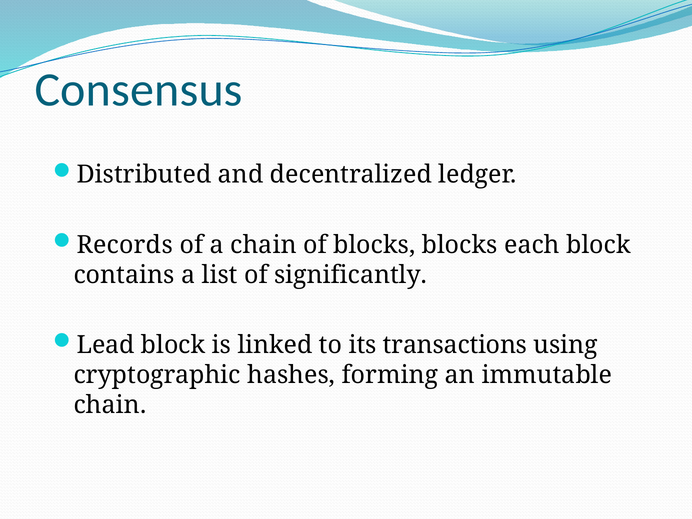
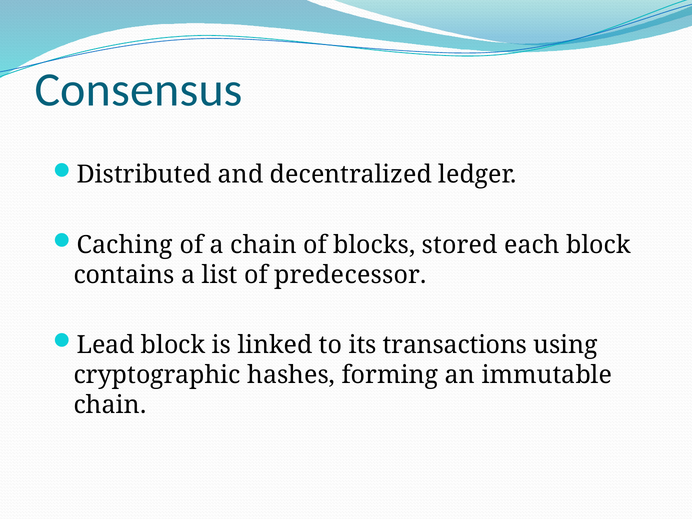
Records: Records -> Caching
blocks blocks: blocks -> stored
significantly: significantly -> predecessor
